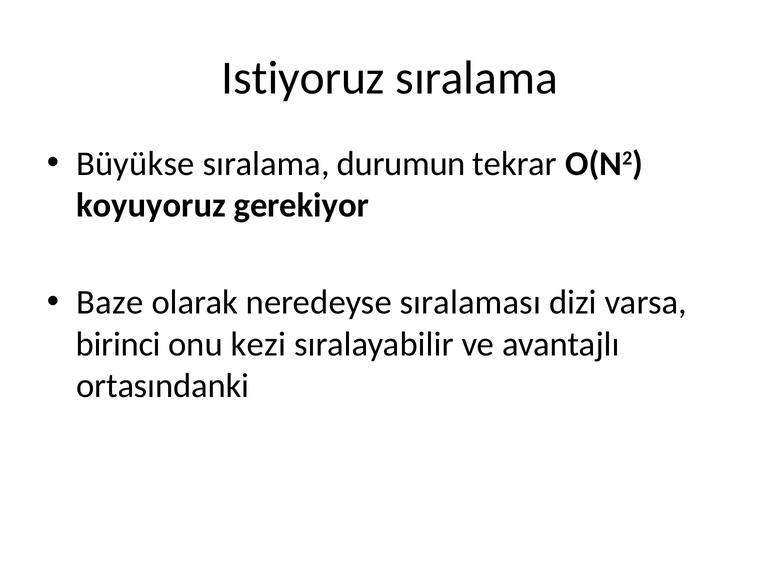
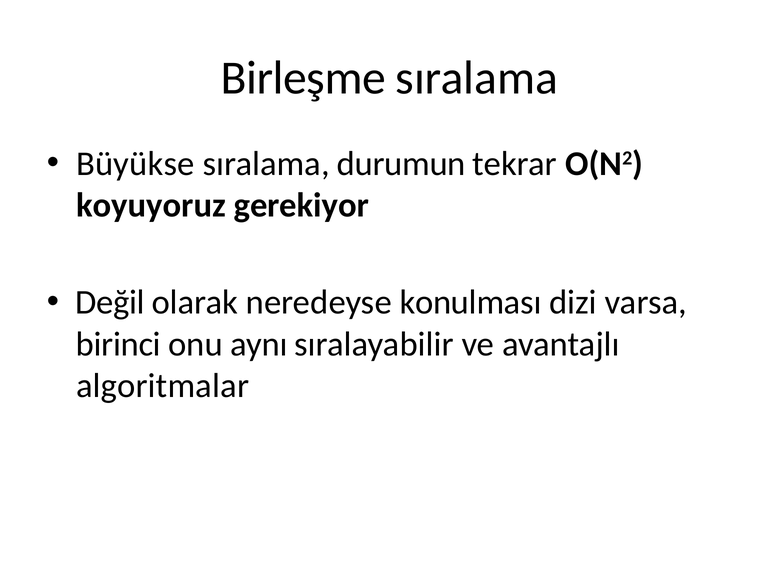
Istiyoruz: Istiyoruz -> Birleşme
Baze: Baze -> Değil
sıralaması: sıralaması -> konulması
kezi: kezi -> aynı
ortasındanki: ortasındanki -> algoritmalar
